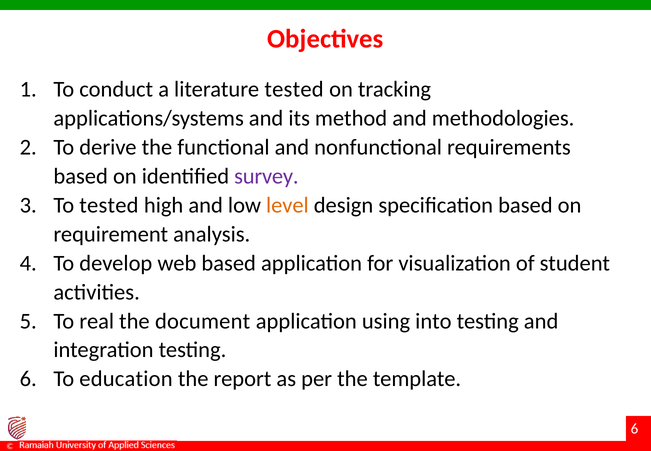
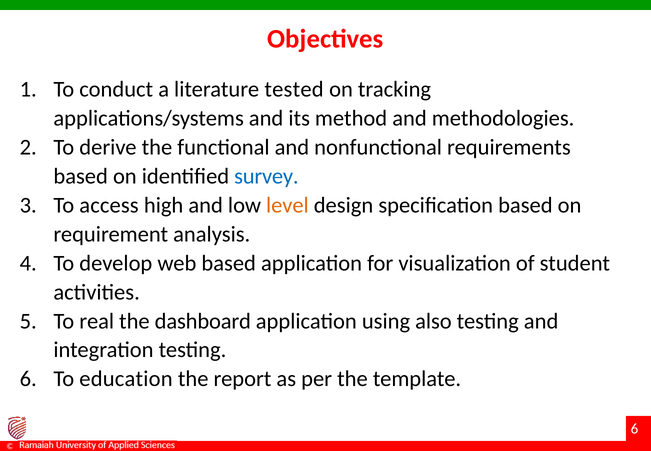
survey colour: purple -> blue
To tested: tested -> access
document: document -> dashboard
into: into -> also
